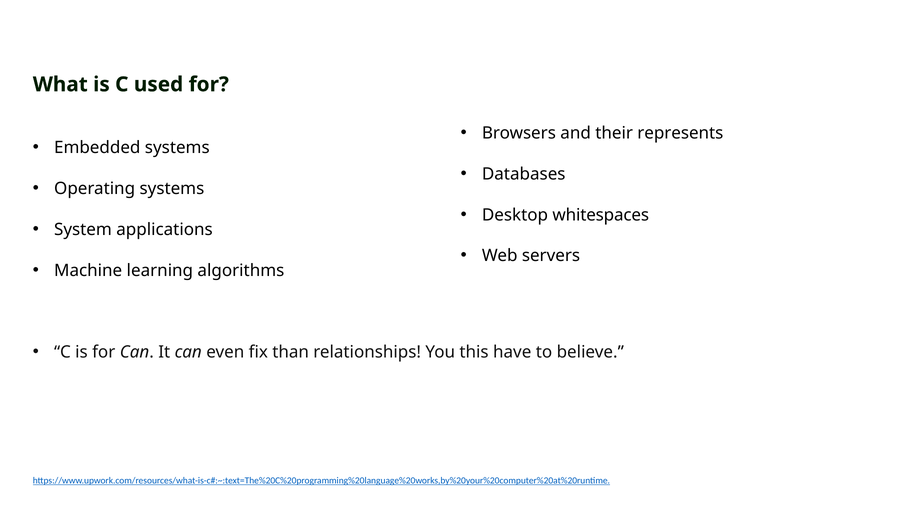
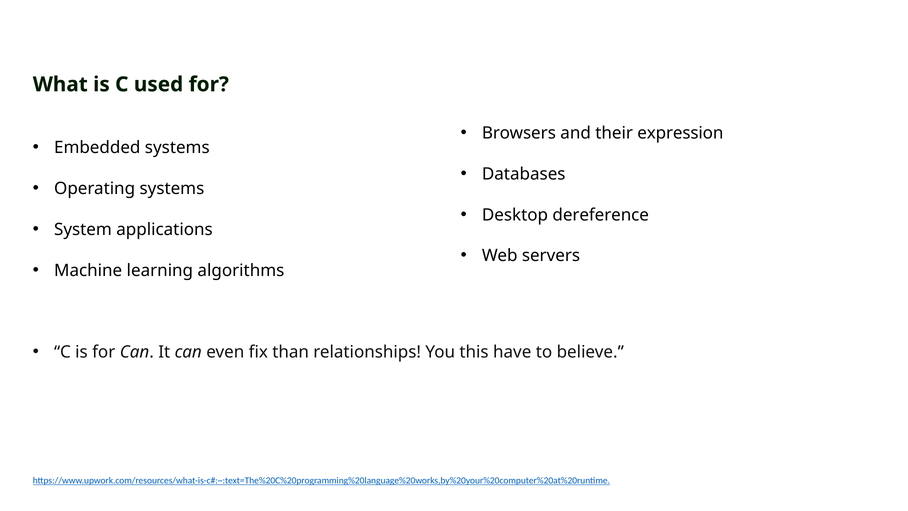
represents: represents -> expression
whitespaces: whitespaces -> dereference
